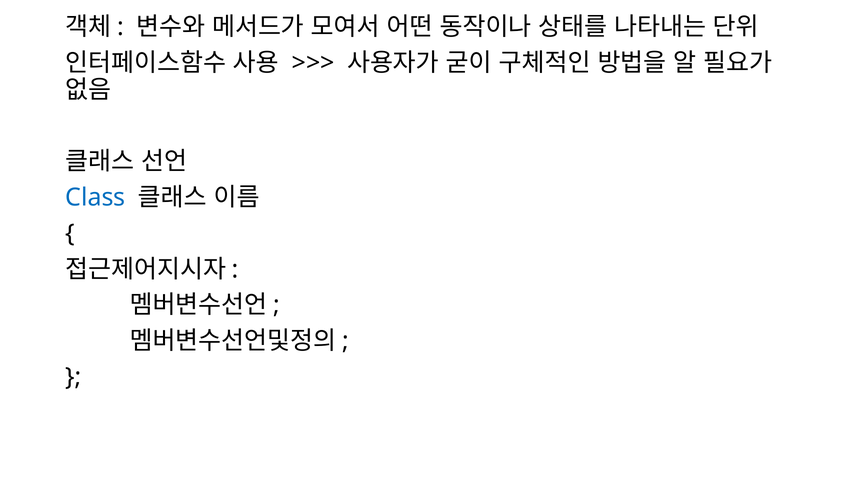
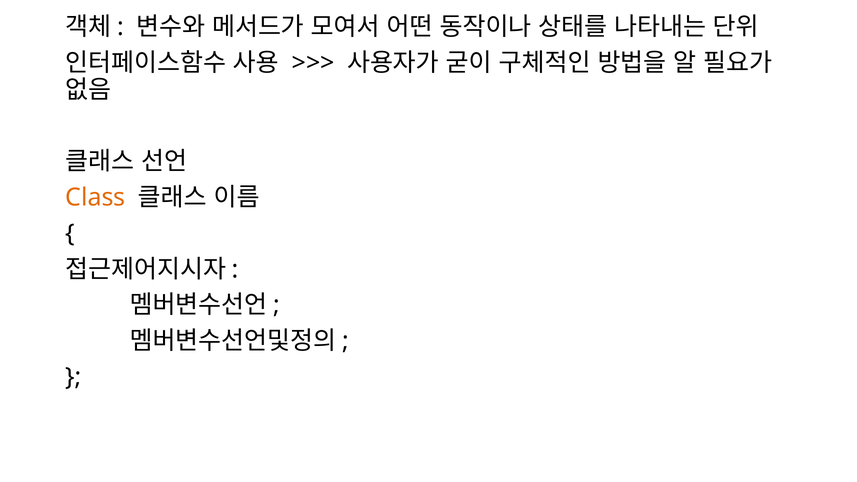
Class colour: blue -> orange
